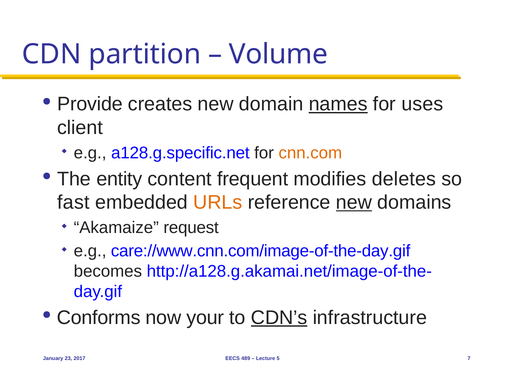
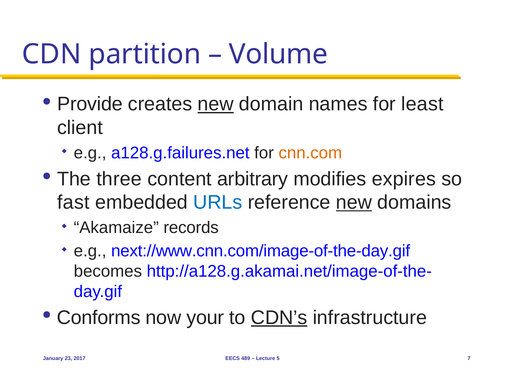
new at (216, 104) underline: none -> present
names underline: present -> none
uses: uses -> least
a128.g.specific.net: a128.g.specific.net -> a128.g.failures.net
entity: entity -> three
frequent: frequent -> arbitrary
deletes: deletes -> expires
URLs colour: orange -> blue
request: request -> records
care://www.cnn.com/image-of-the-day.gif: care://www.cnn.com/image-of-the-day.gif -> next://www.cnn.com/image-of-the-day.gif
